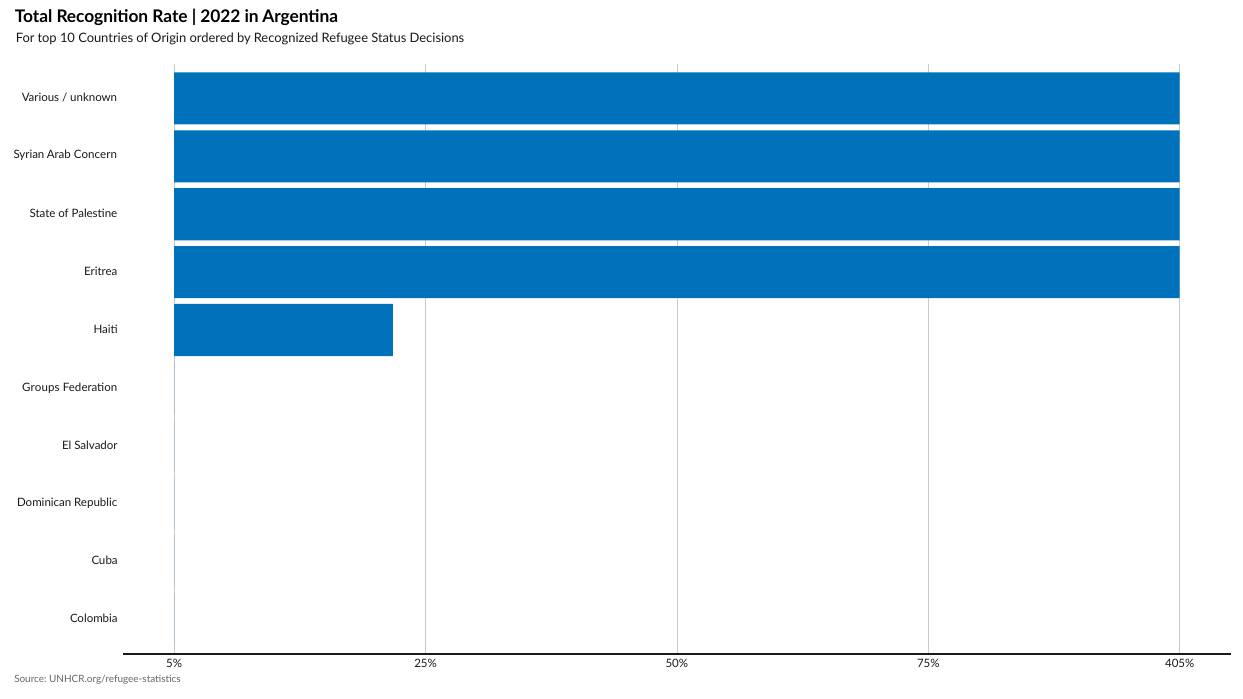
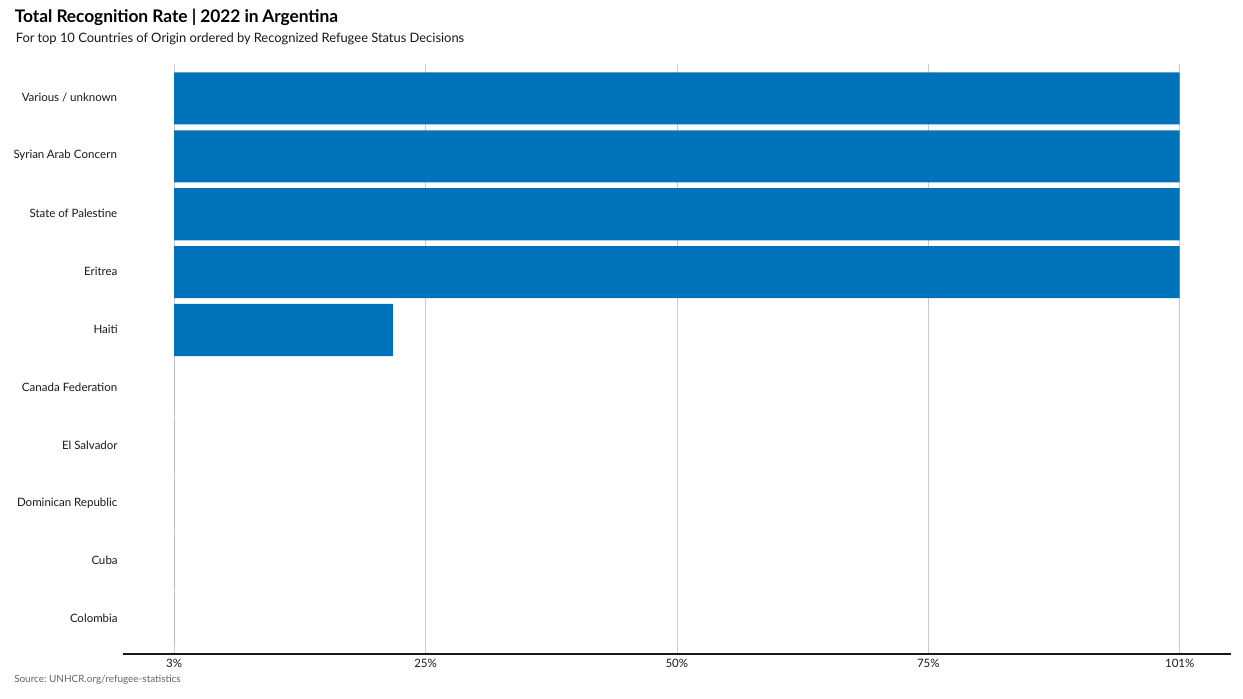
Groups: Groups -> Canada
5%: 5% -> 3%
405%: 405% -> 101%
